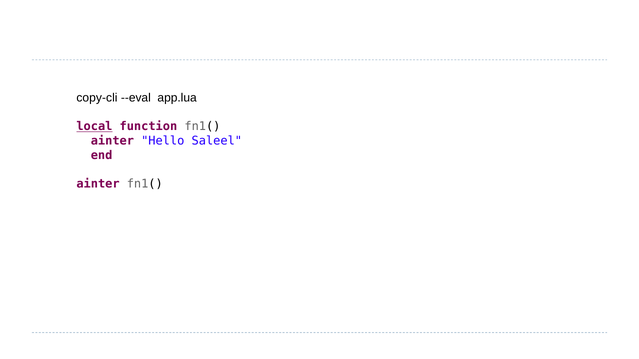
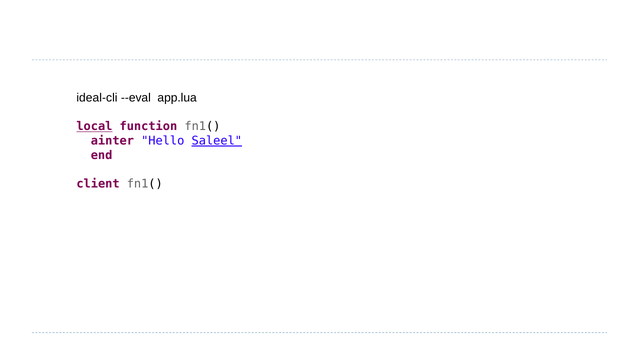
copy-cli: copy-cli -> ideal-cli
Saleel underline: none -> present
ainter at (98, 184): ainter -> client
